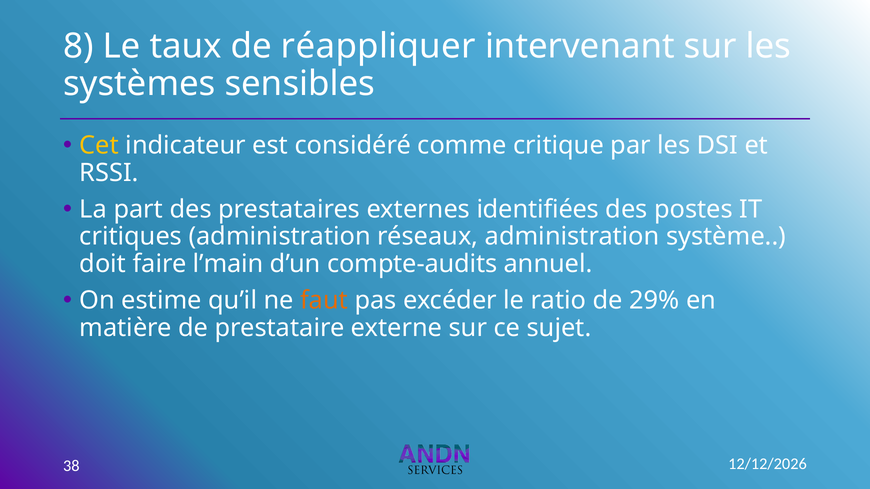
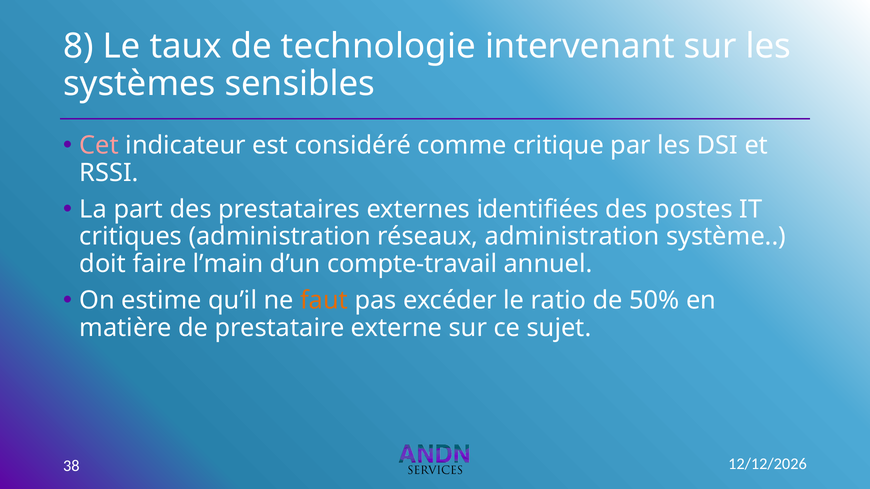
réappliquer: réappliquer -> technologie
Cet colour: yellow -> pink
compte-audits: compte-audits -> compte-travail
29%: 29% -> 50%
